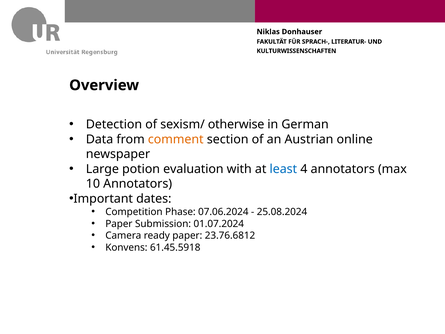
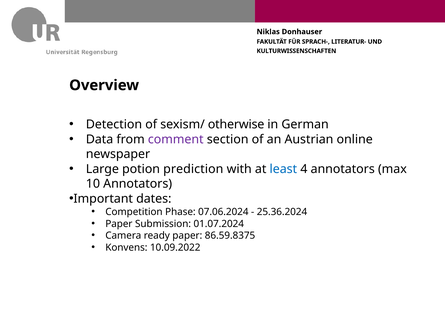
comment colour: orange -> purple
evaluation: evaluation -> prediction
25.08.2024: 25.08.2024 -> 25.36.2024
23.76.6812: 23.76.6812 -> 86.59.8375
61.45.5918: 61.45.5918 -> 10.09.2022
